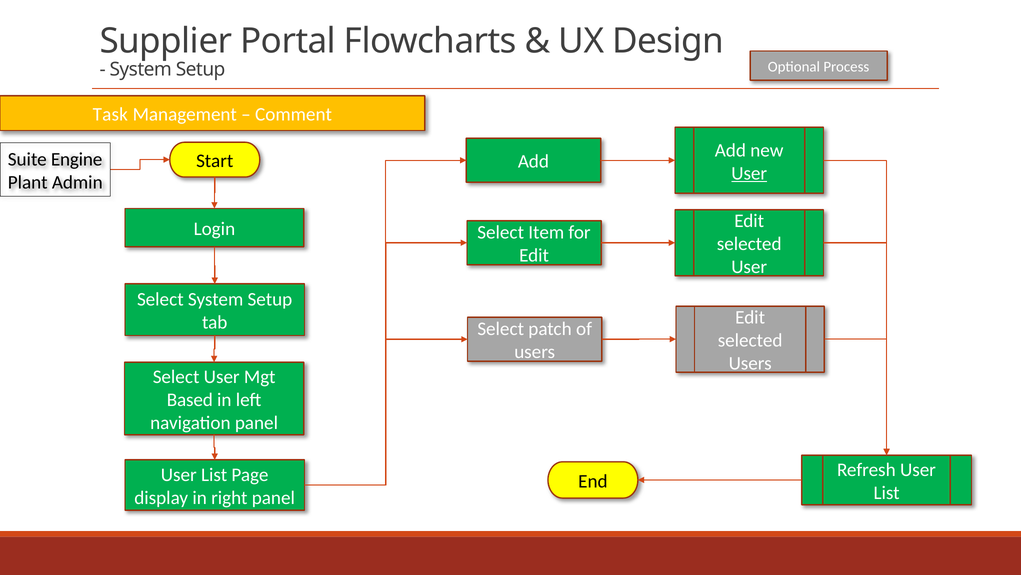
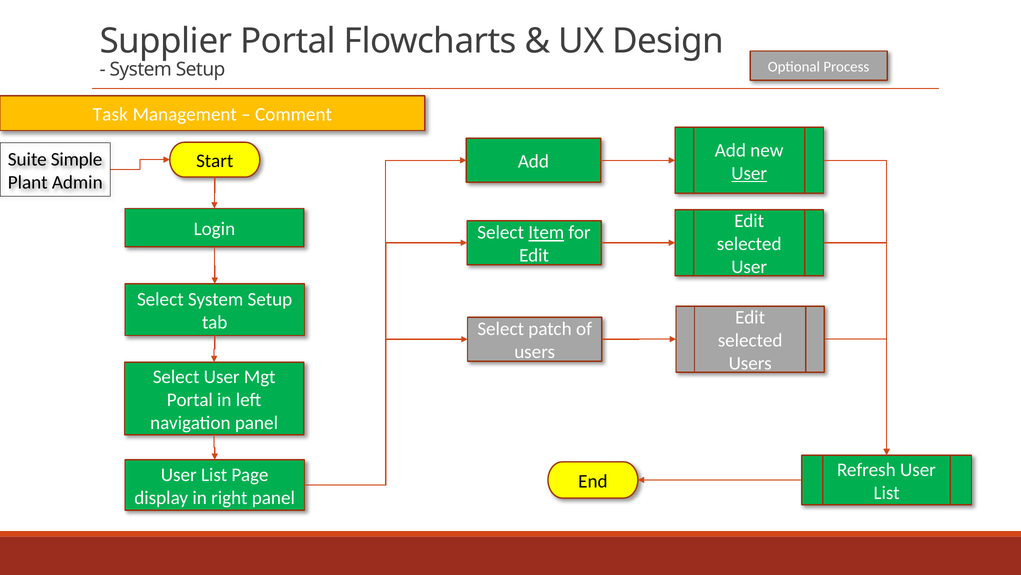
Engine: Engine -> Simple
Item underline: none -> present
Based at (190, 399): Based -> Portal
